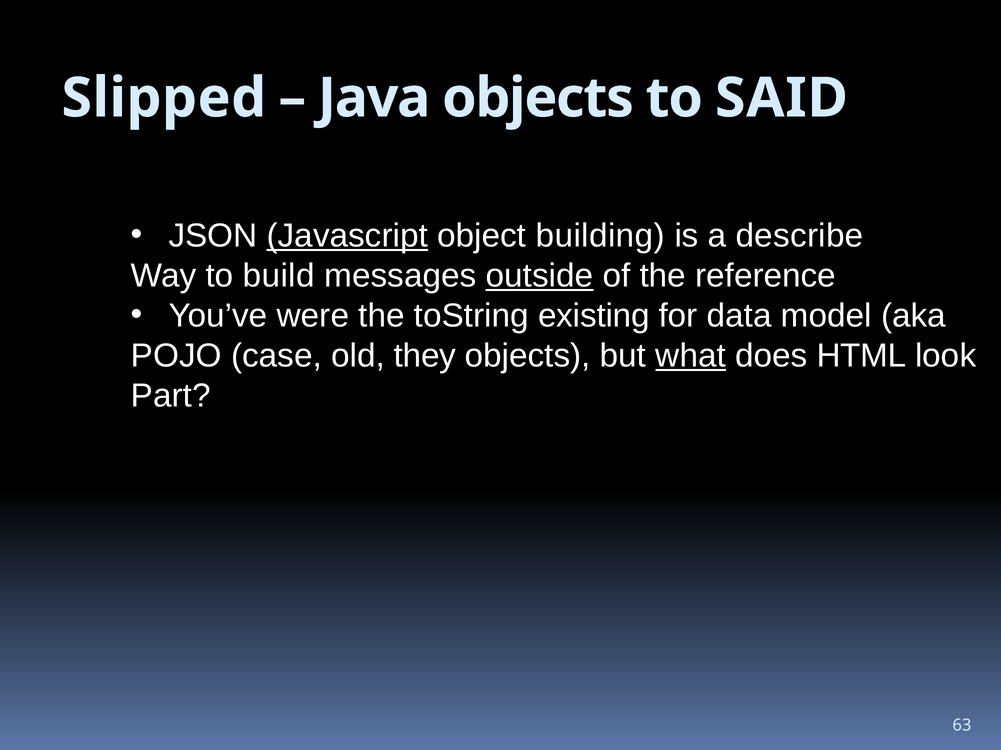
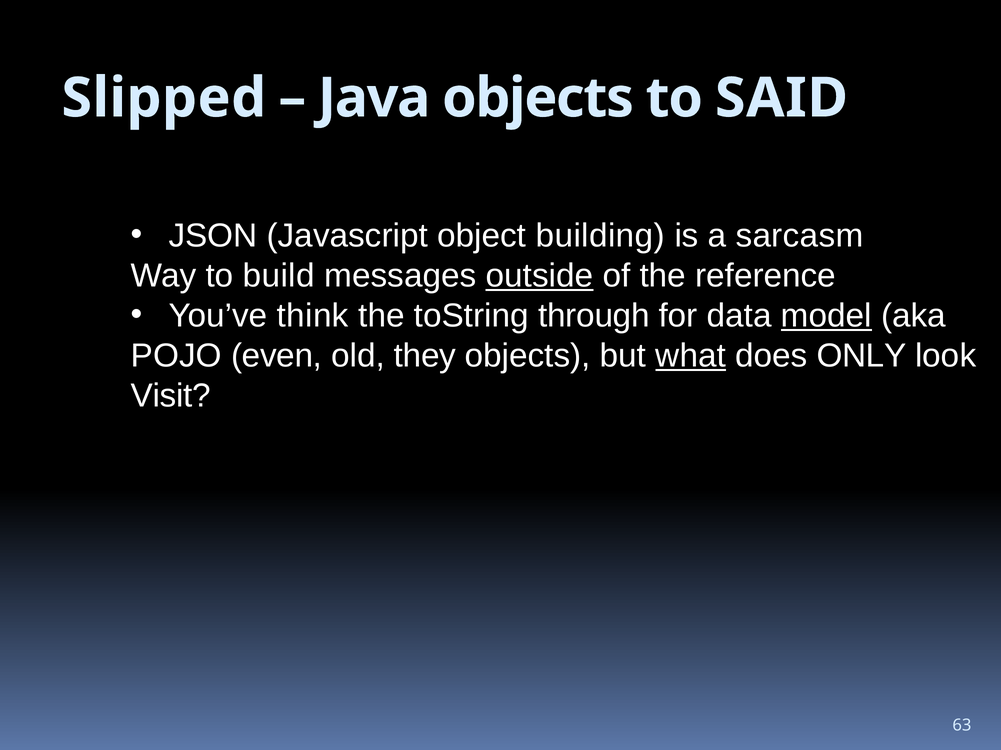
Javascript underline: present -> none
describe: describe -> sarcasm
were: were -> think
existing: existing -> through
model underline: none -> present
case: case -> even
HTML: HTML -> ONLY
Part: Part -> Visit
